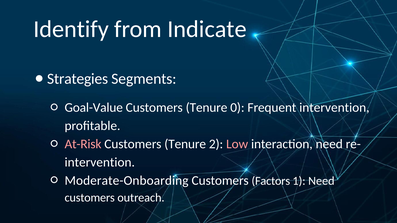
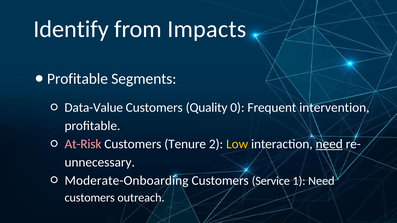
Indicate: Indicate -> Impacts
Strategies at (78, 79): Strategies -> Profitable
Goal-Value: Goal-Value -> Data-Value
Tenure at (207, 108): Tenure -> Quality
Low colour: pink -> yellow
need at (329, 144) underline: none -> present
intervention at (100, 162): intervention -> unnecessary
Factors: Factors -> Service
